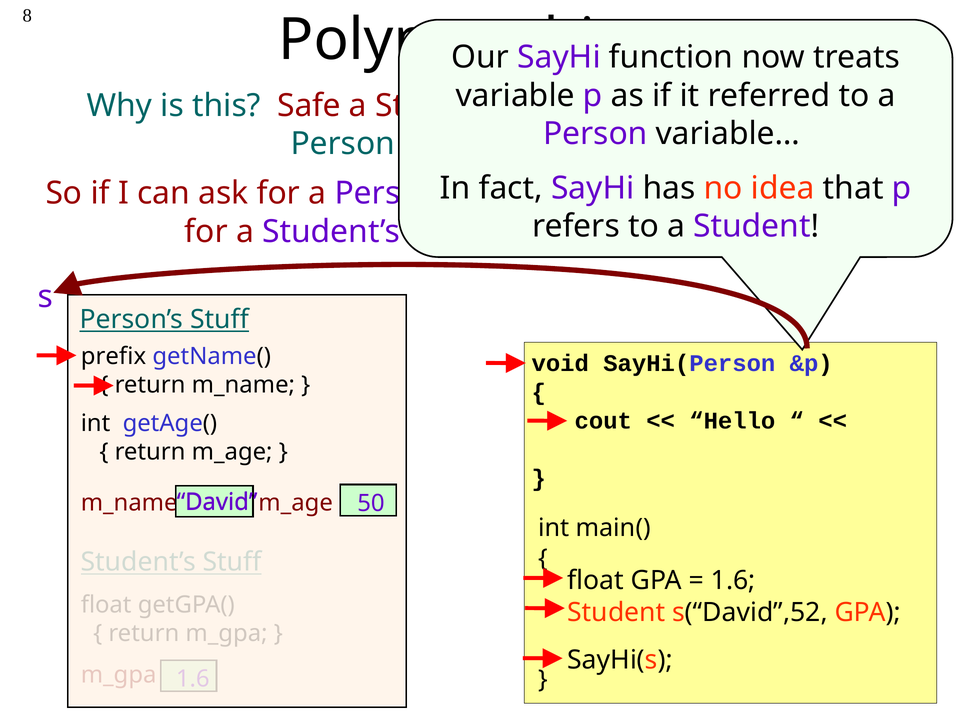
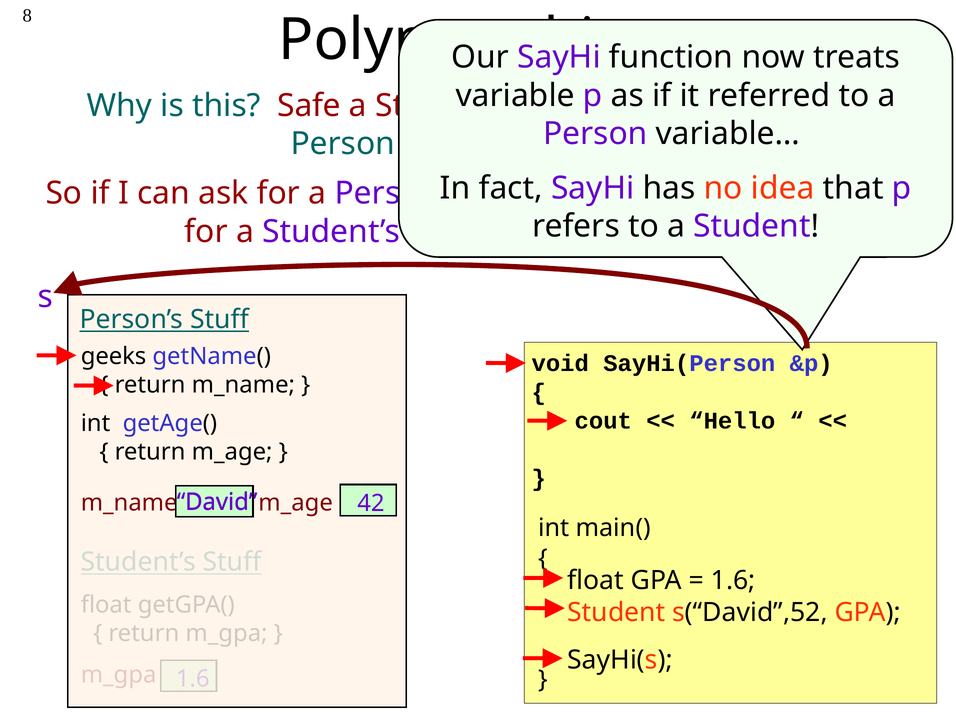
prefix: prefix -> geeks
50: 50 -> 42
